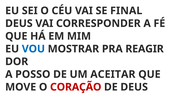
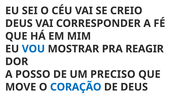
FINAL: FINAL -> CREIO
ACEITAR: ACEITAR -> PRECISO
CORAÇÃO colour: red -> blue
